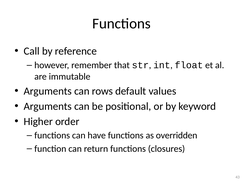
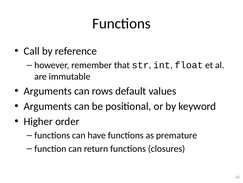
overridden: overridden -> premature
